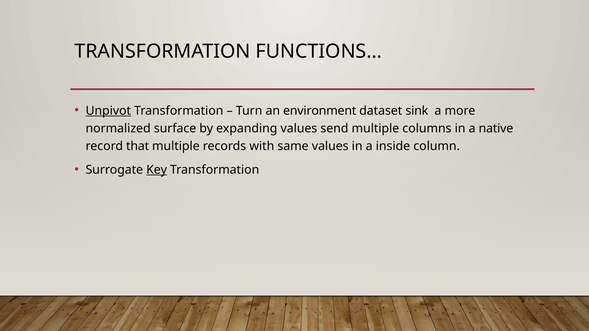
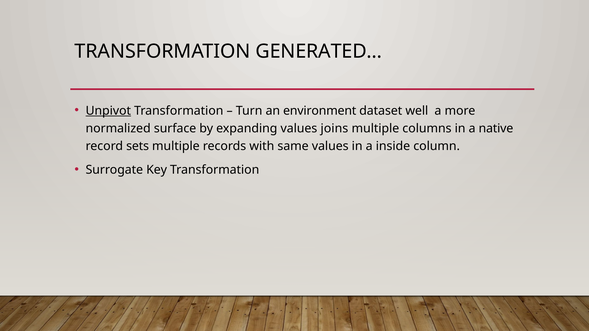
FUNCTIONS…: FUNCTIONS… -> GENERATED…
sink: sink -> well
send: send -> joins
that: that -> sets
Key underline: present -> none
